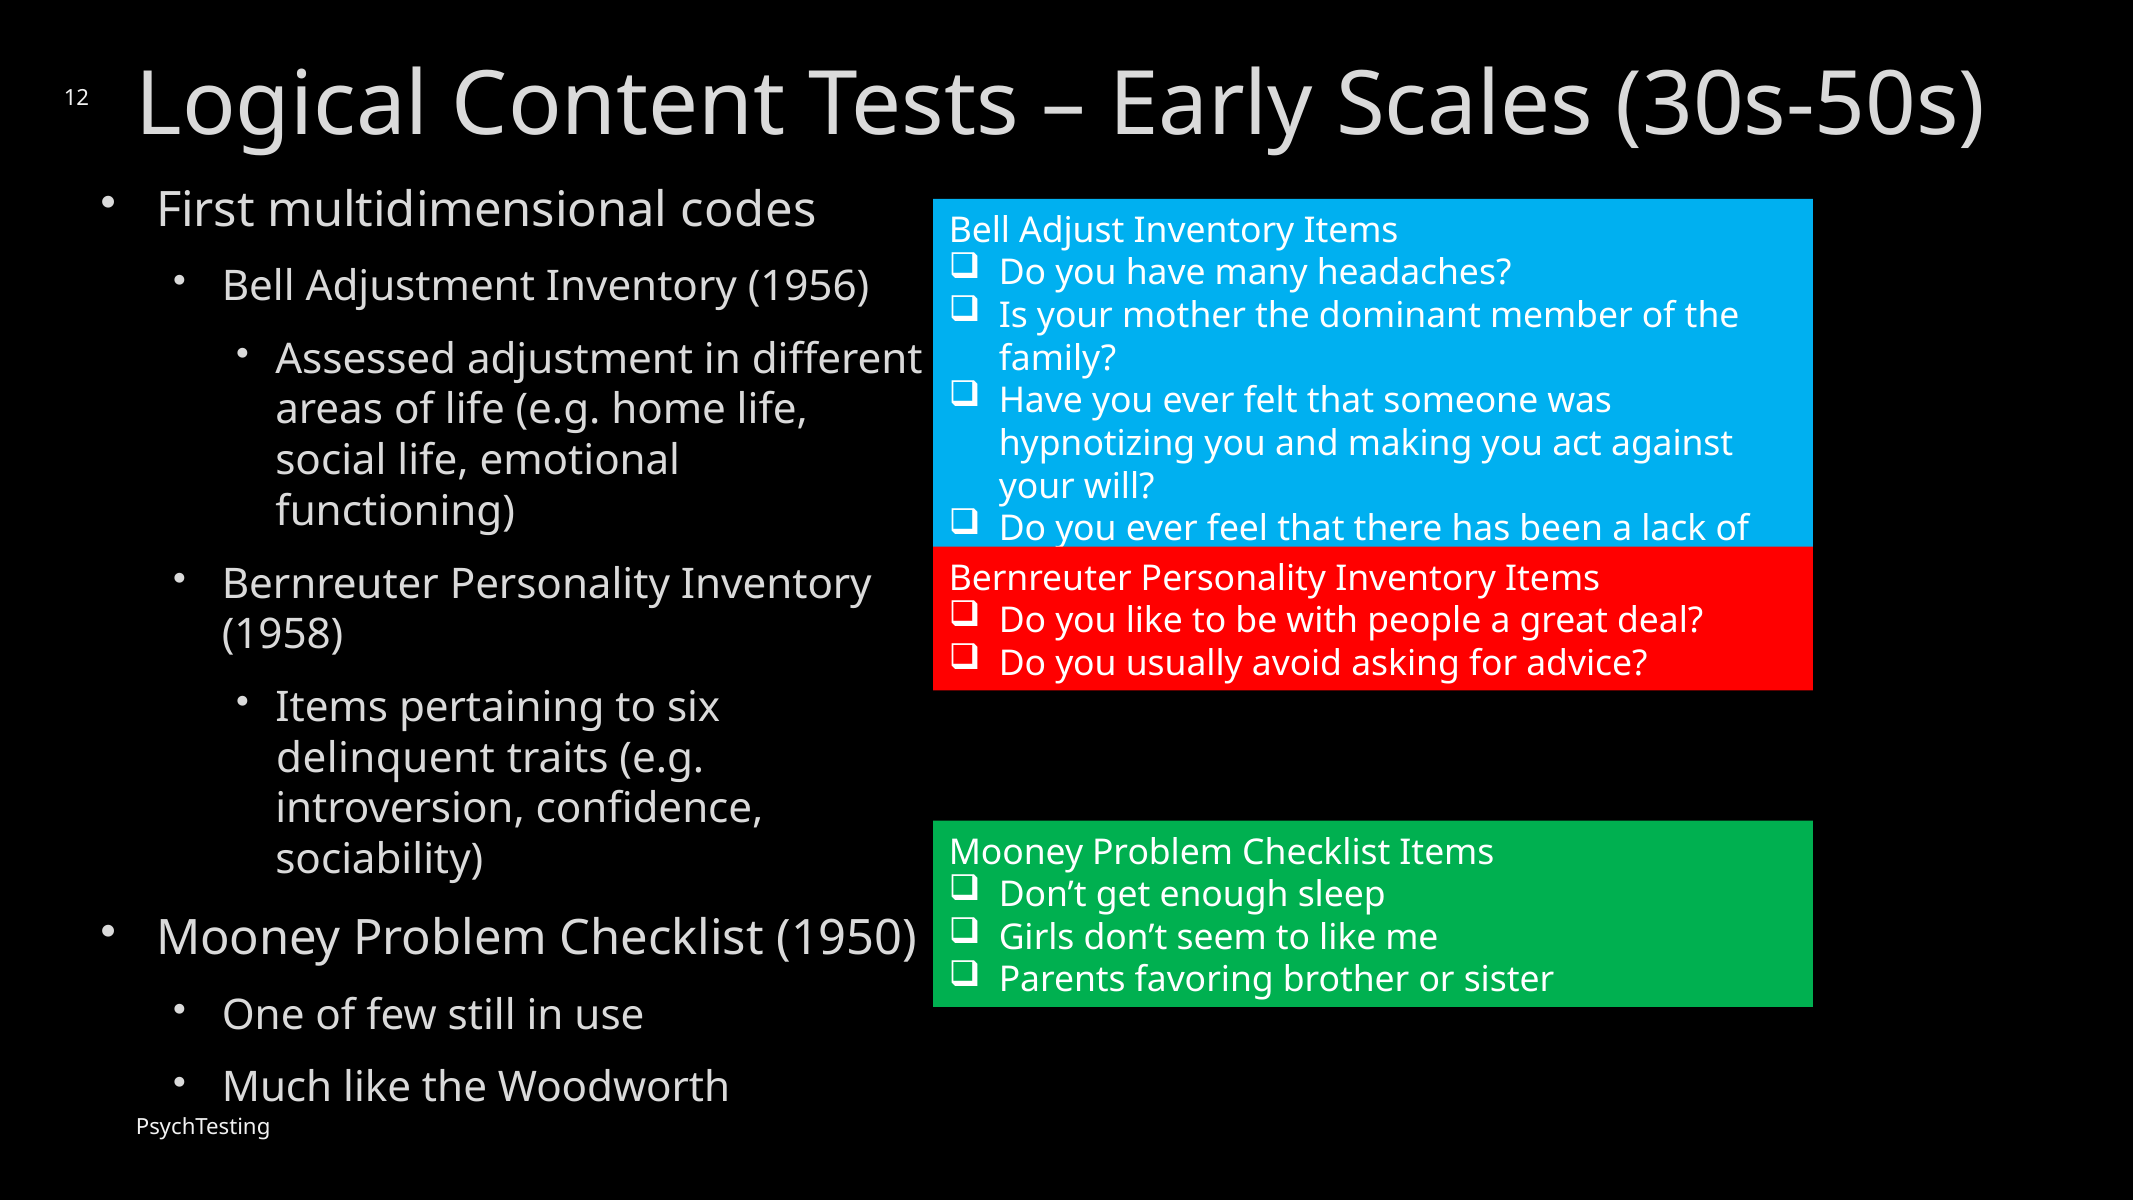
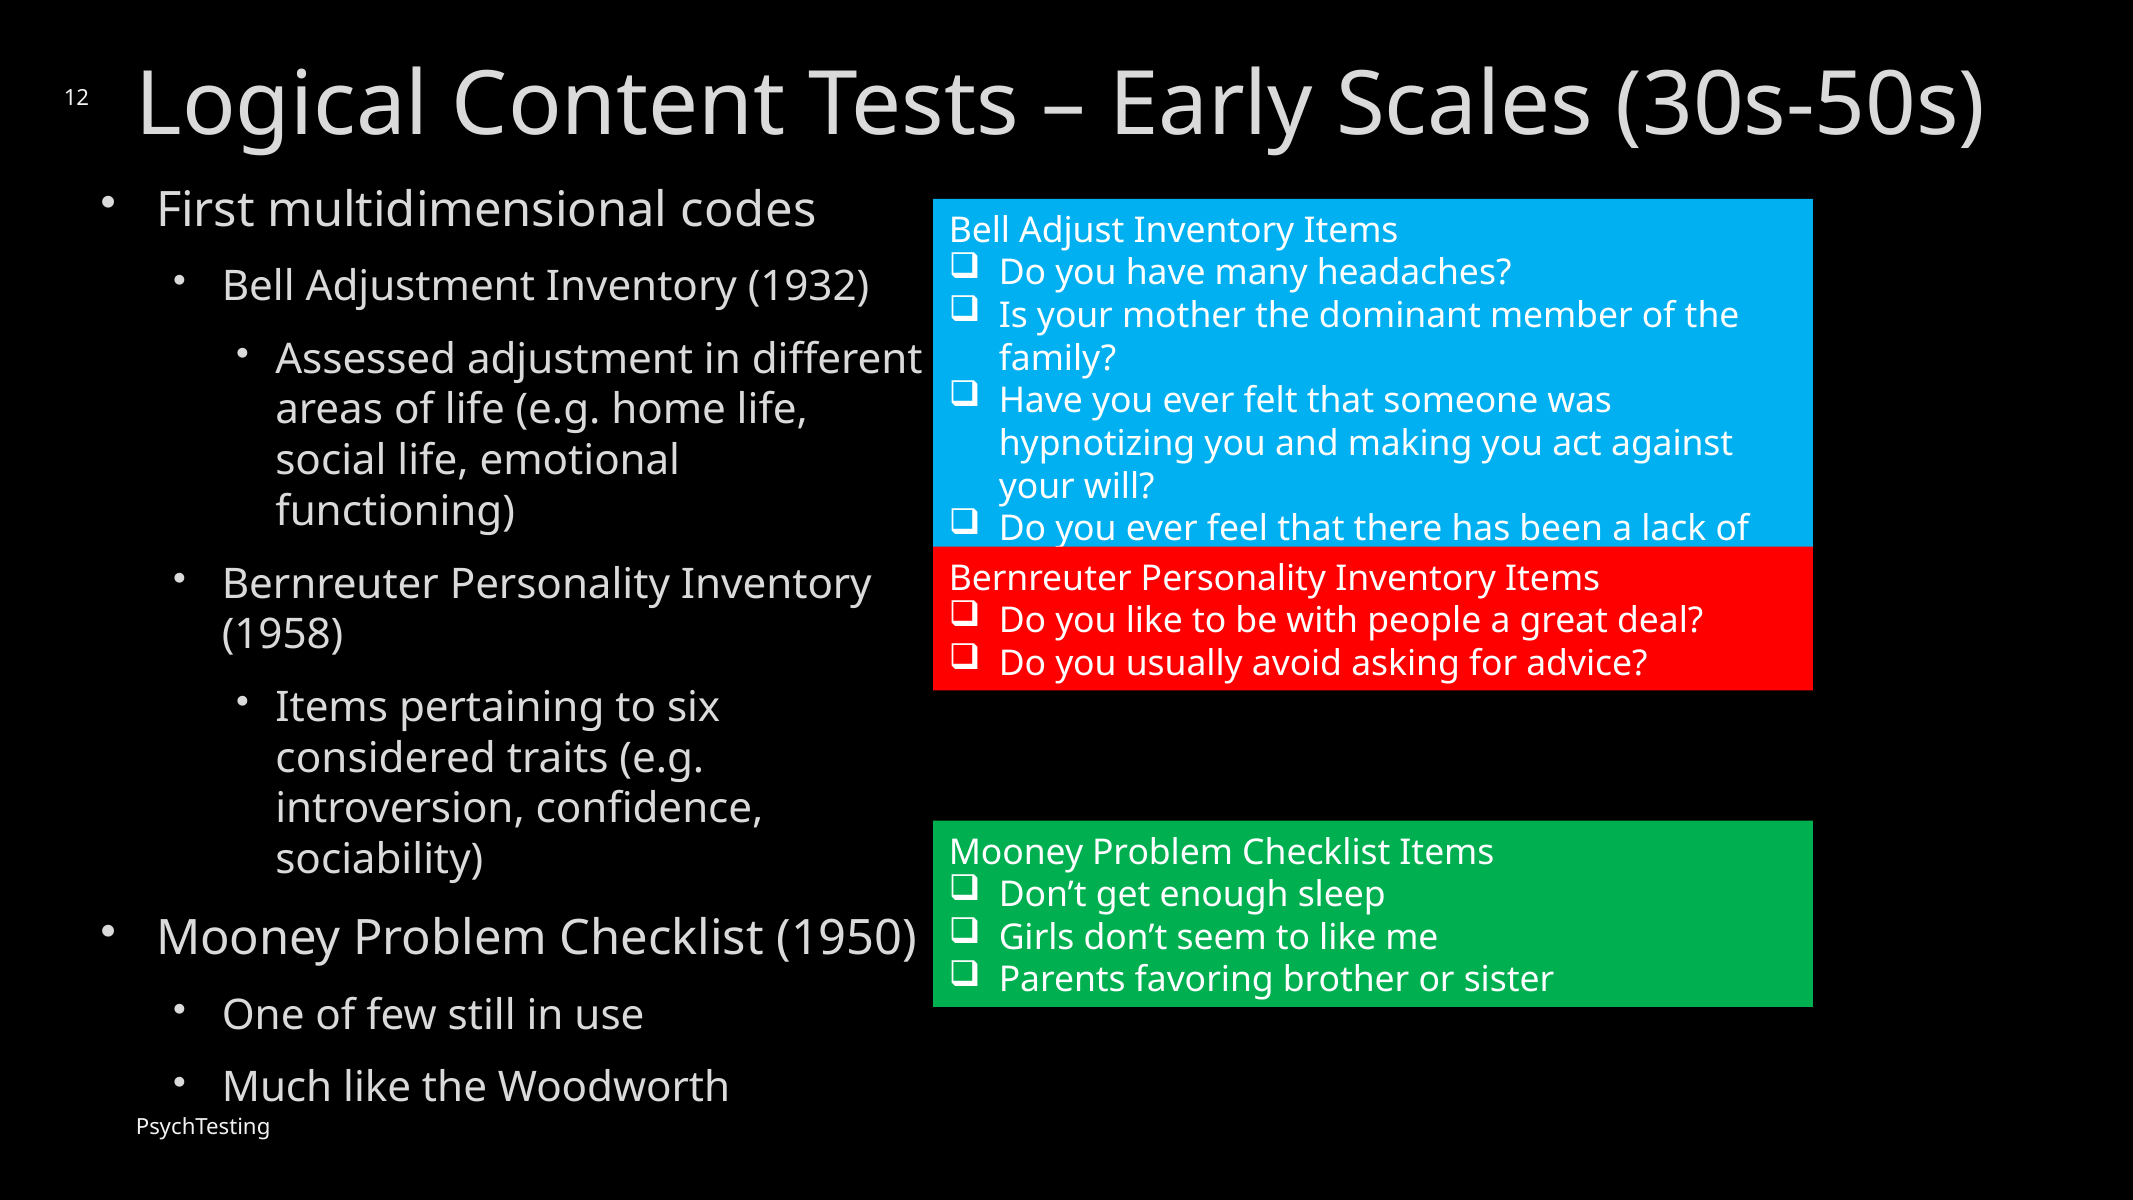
1956: 1956 -> 1932
delinquent: delinquent -> considered
